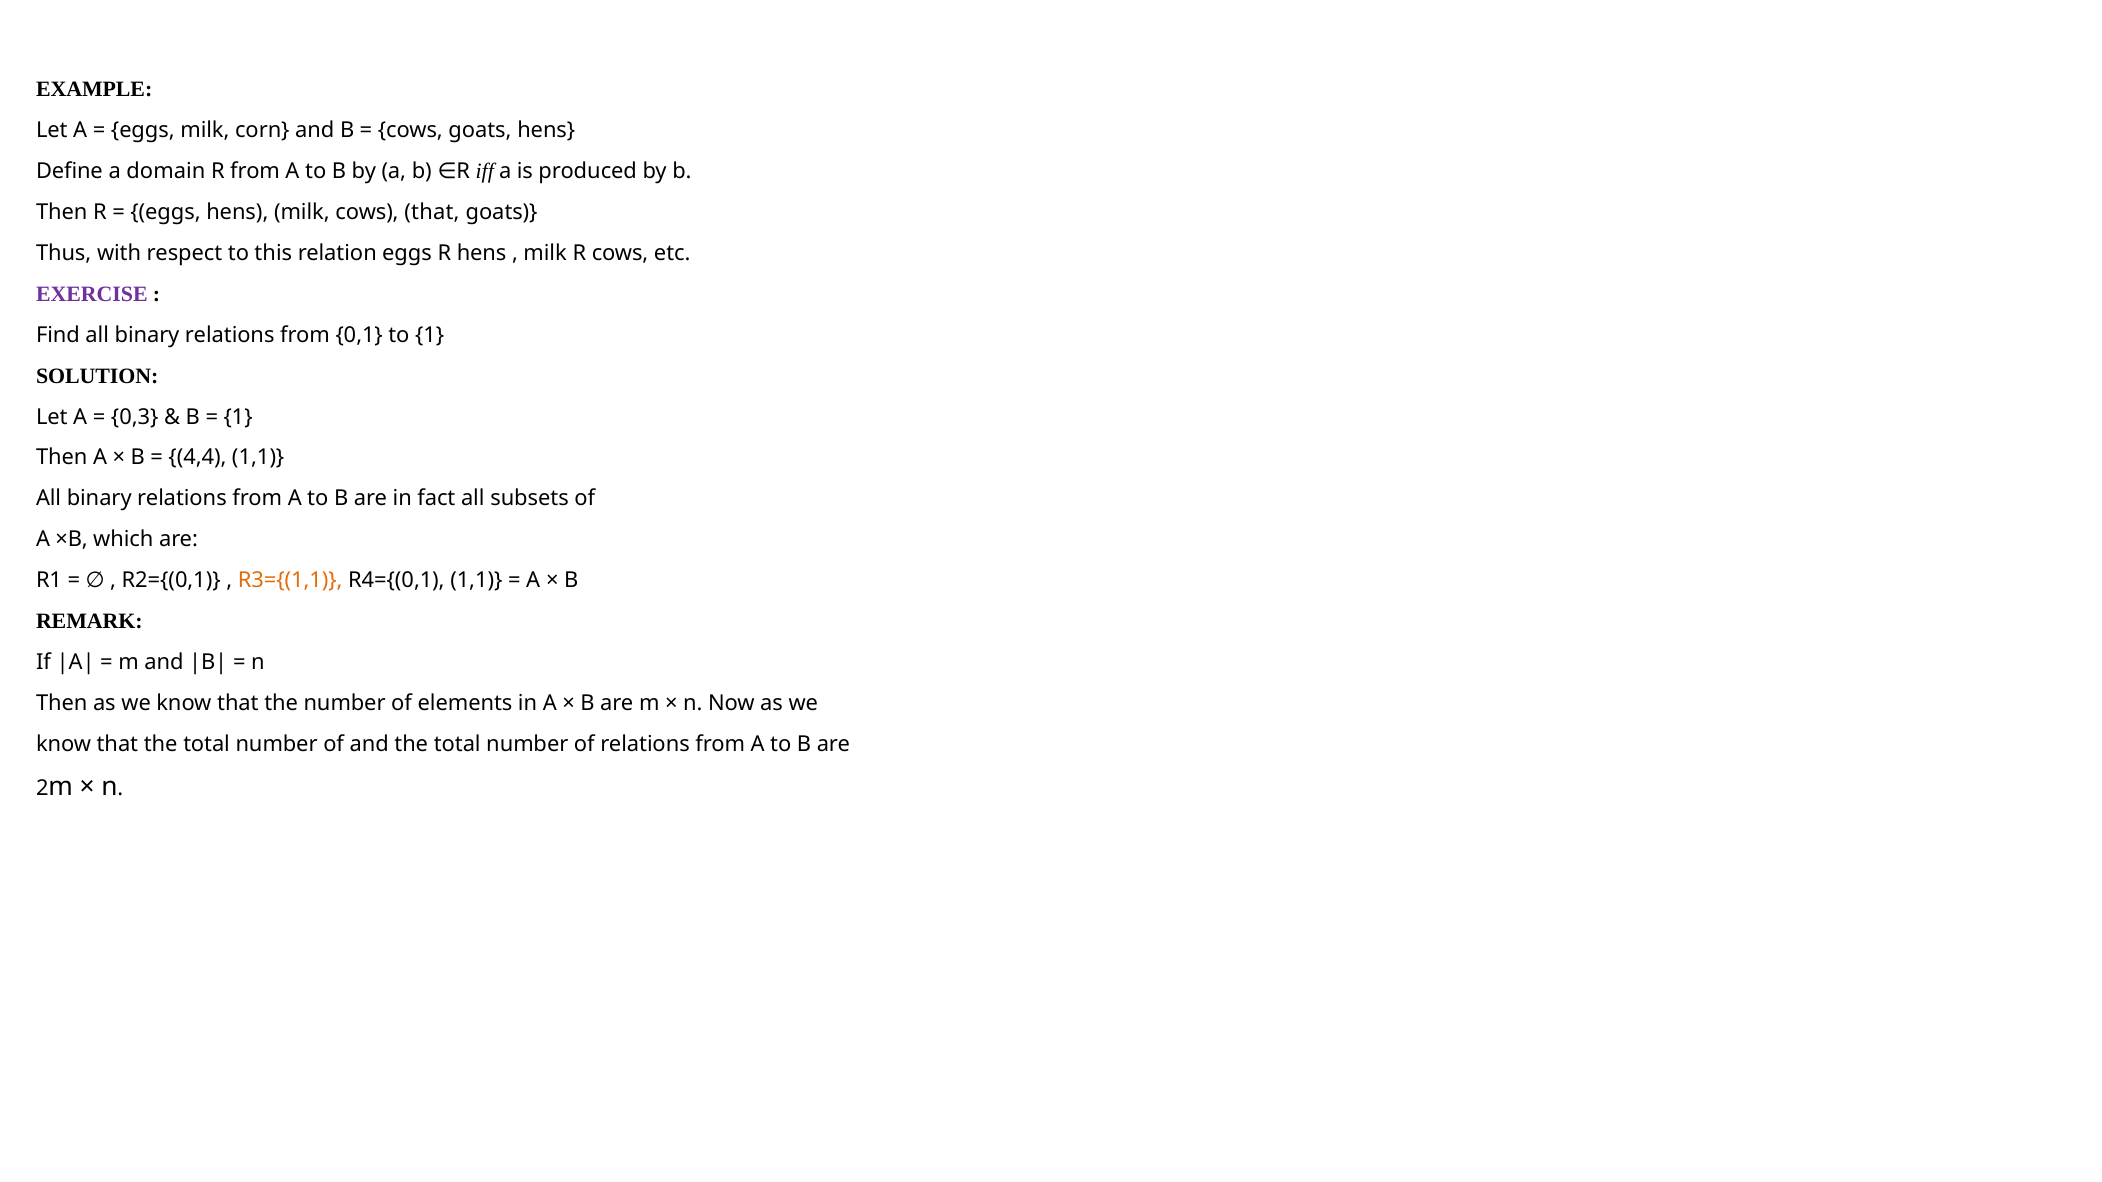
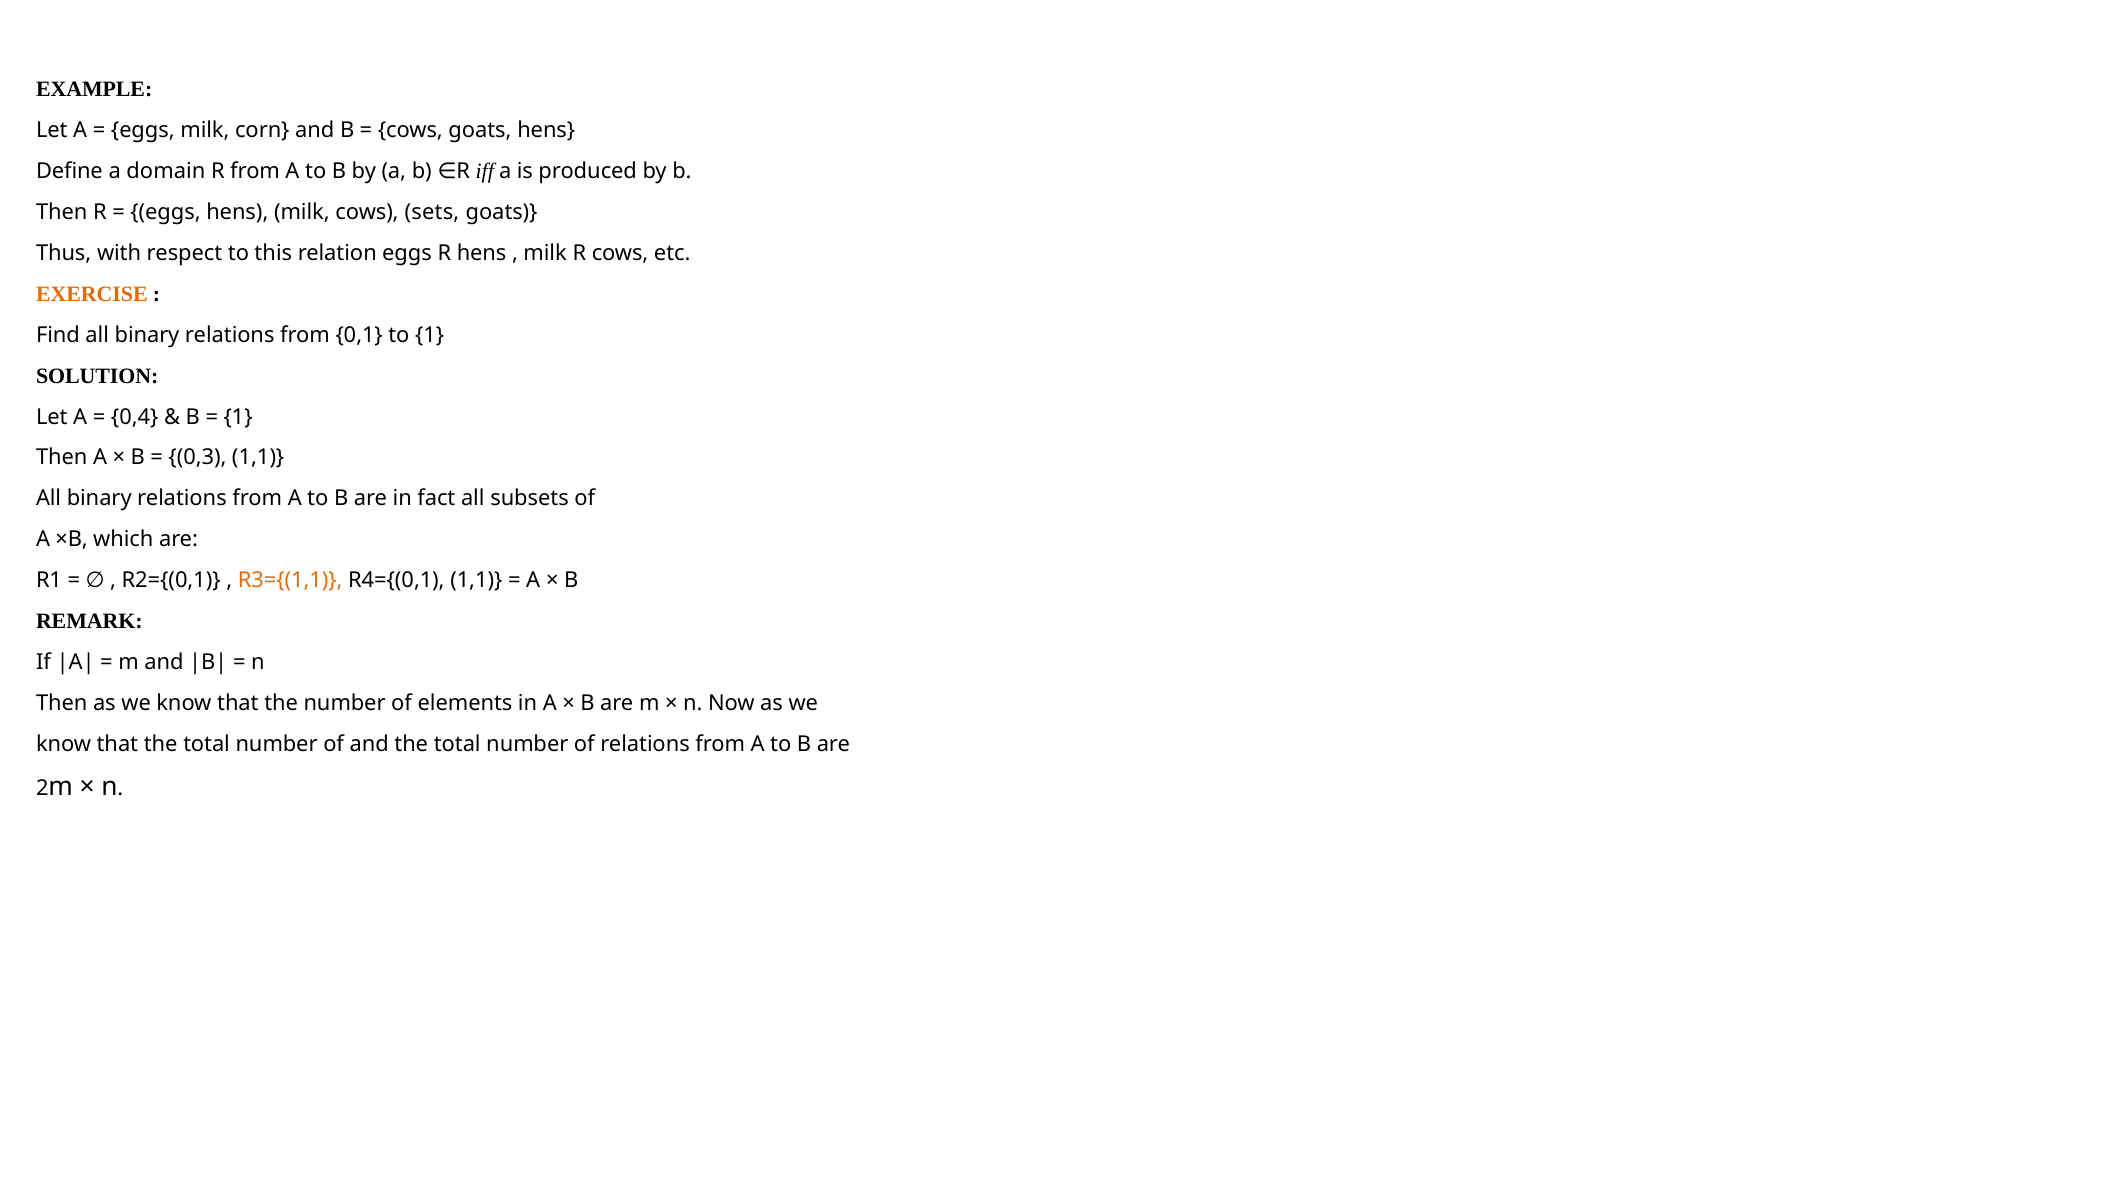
cows that: that -> sets
EXERCISE colour: purple -> orange
0,3: 0,3 -> 0,4
4,4: 4,4 -> 0,3
